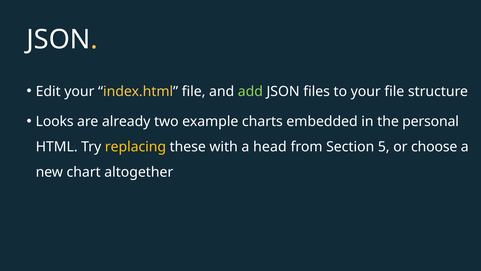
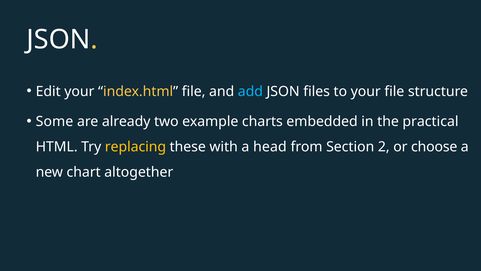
add colour: light green -> light blue
Looks: Looks -> Some
personal: personal -> practical
5: 5 -> 2
